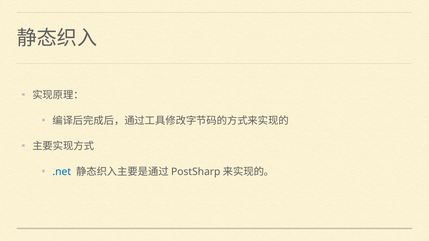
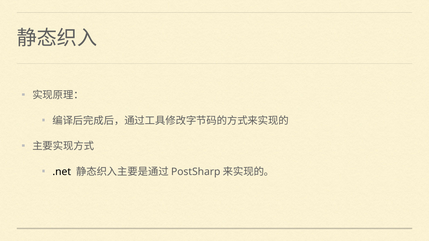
.net colour: blue -> black
